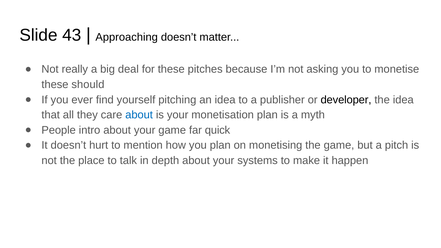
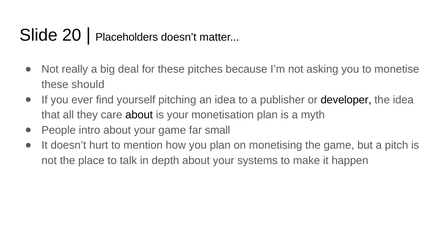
43: 43 -> 20
Approaching: Approaching -> Placeholders
about at (139, 115) colour: blue -> black
quick: quick -> small
